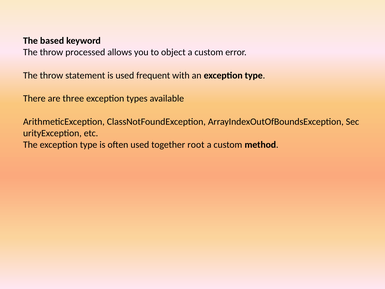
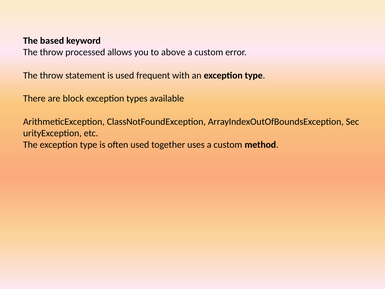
object: object -> above
three: three -> block
root: root -> uses
